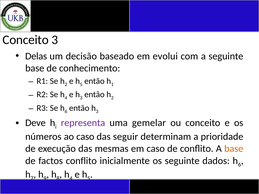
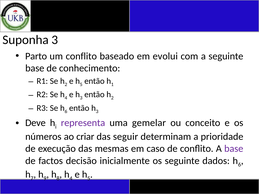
Conceito at (26, 40): Conceito -> Suponha
Delas: Delas -> Parto
um decisão: decisão -> conflito
ao caso: caso -> criar
base at (234, 149) colour: orange -> purple
factos conflito: conflito -> decisão
